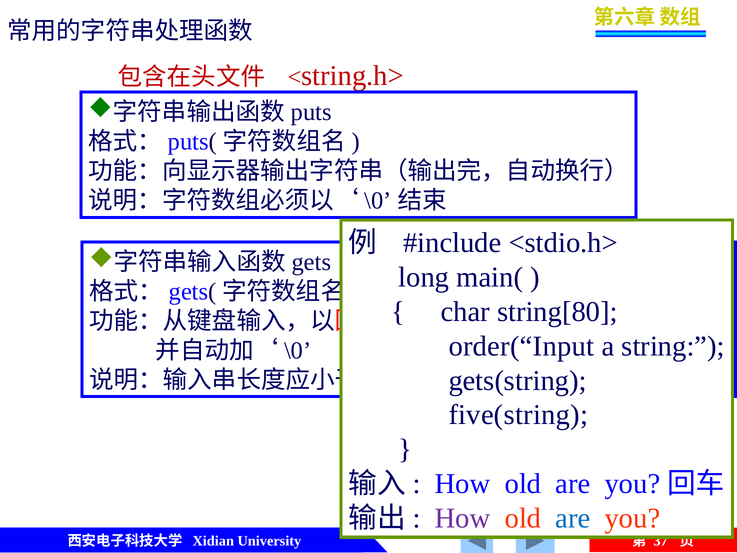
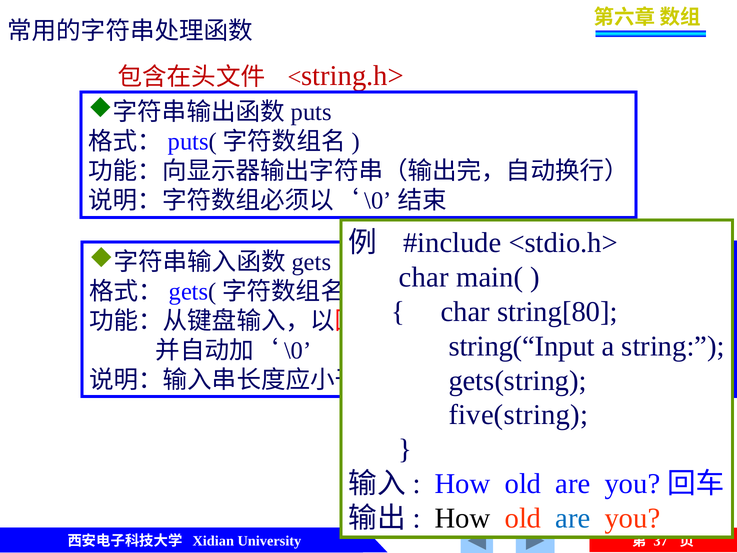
long at (424, 277): long -> char
order(“Input: order(“Input -> string(“Input
How at (463, 518) colour: purple -> black
